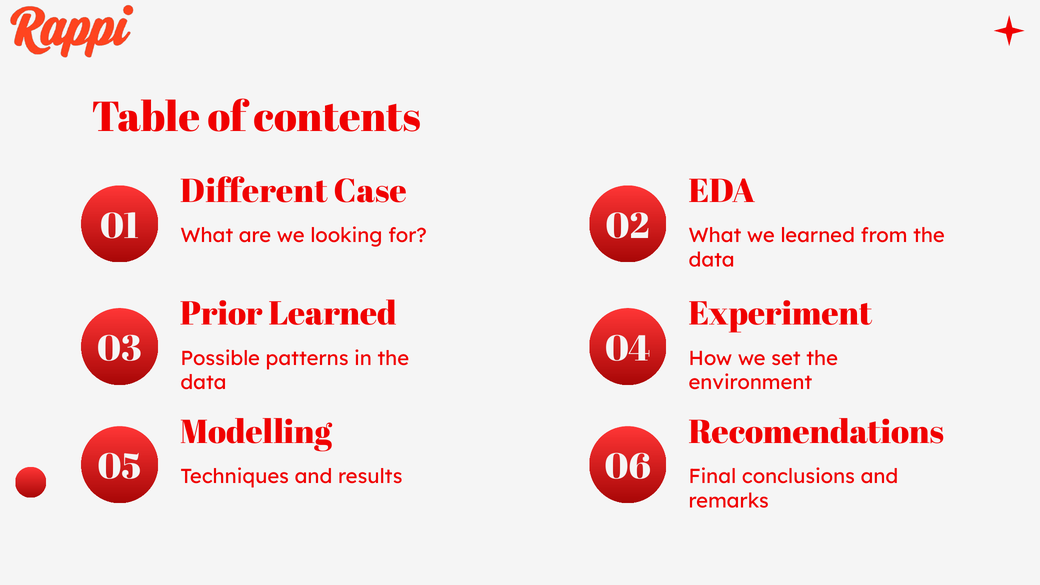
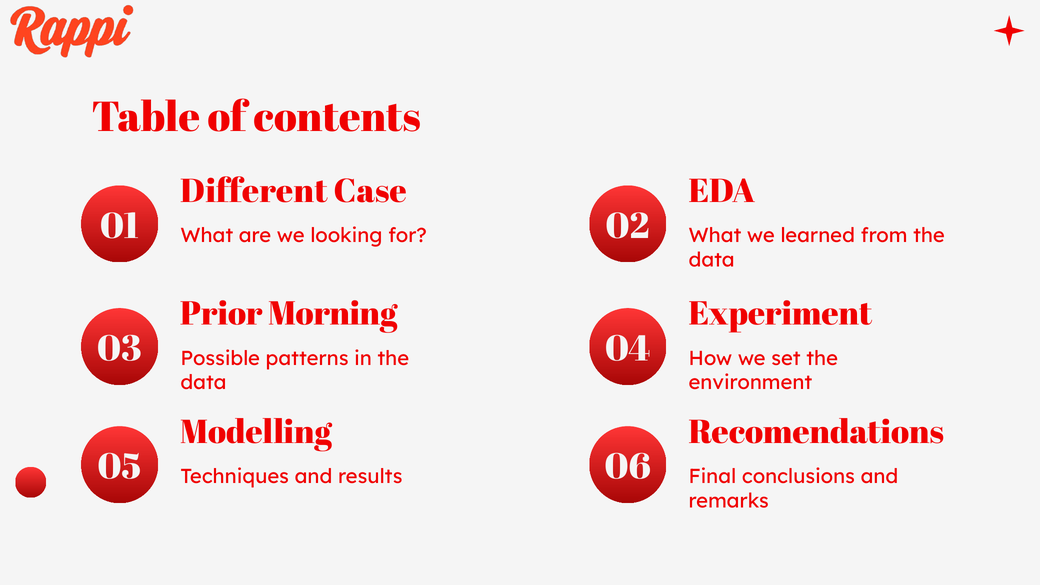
Prior Learned: Learned -> Morning
